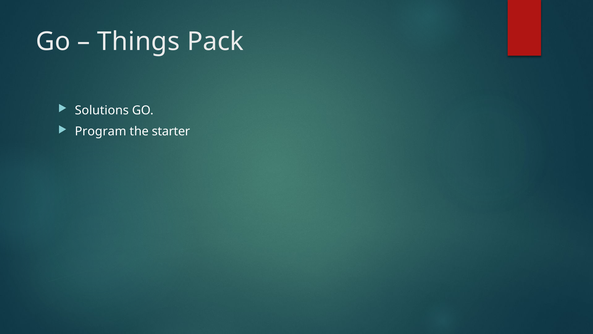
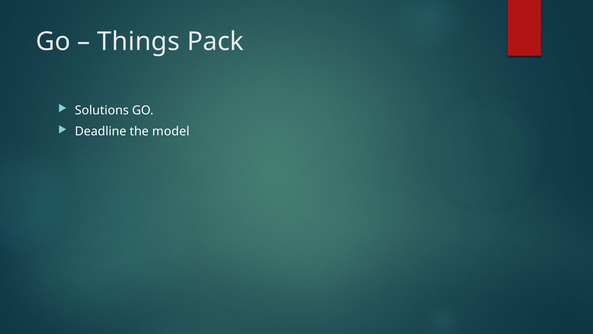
Program: Program -> Deadline
starter: starter -> model
